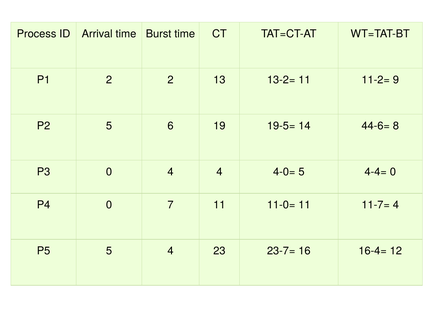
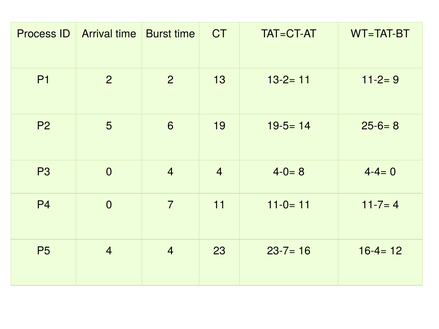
44-6=: 44-6= -> 25-6=
4-0= 5: 5 -> 8
P5 5: 5 -> 4
